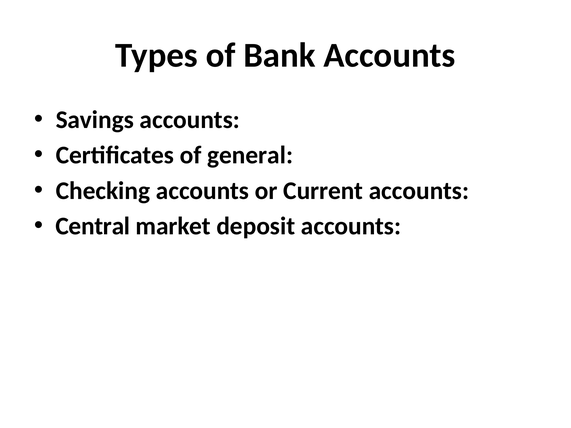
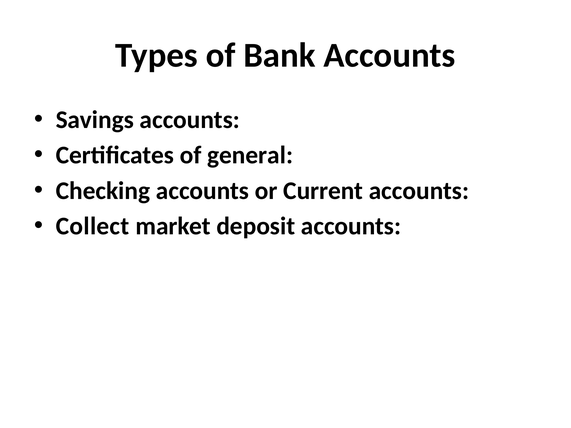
Central: Central -> Collect
